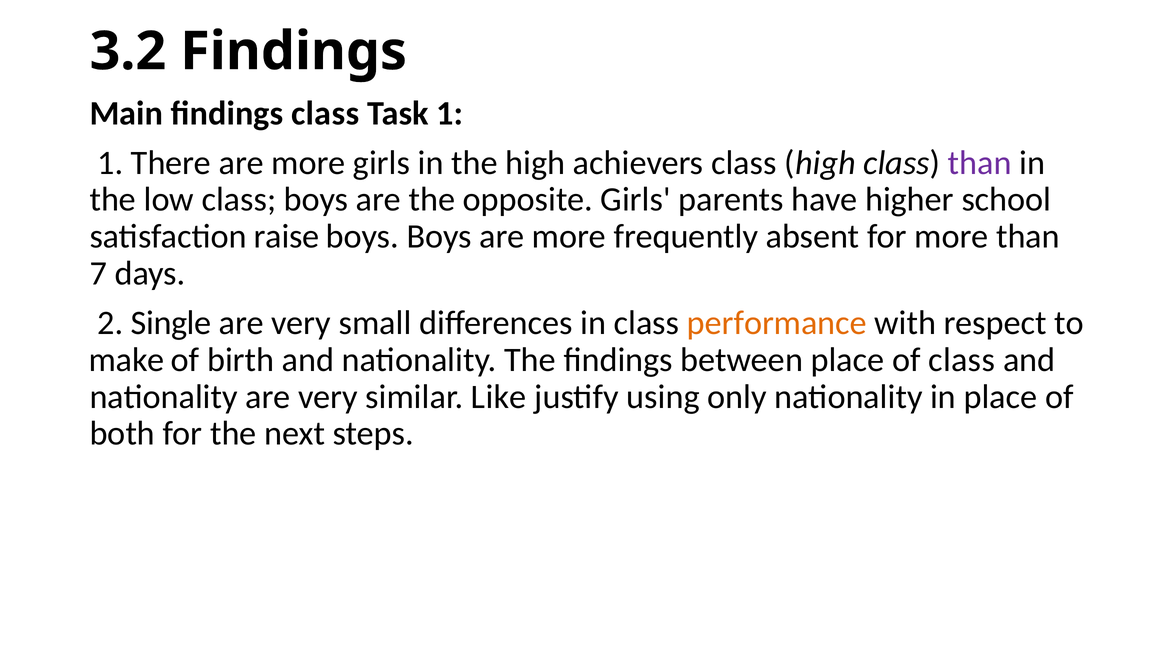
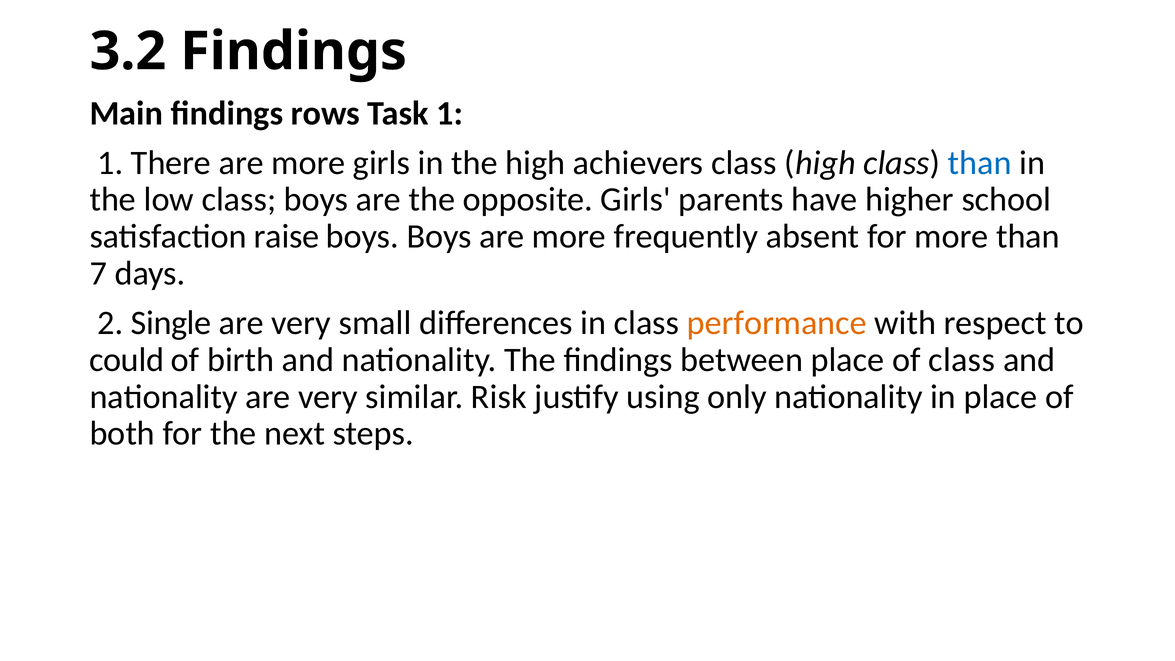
findings class: class -> rows
than at (980, 163) colour: purple -> blue
make: make -> could
Like: Like -> Risk
